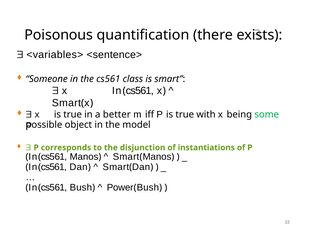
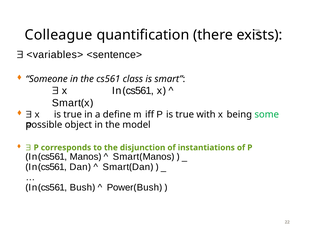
Poisonous: Poisonous -> Colleague
better: better -> define
